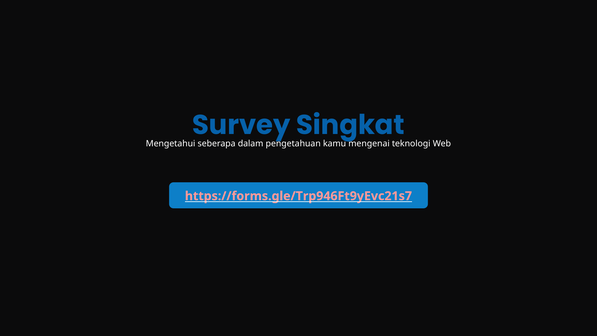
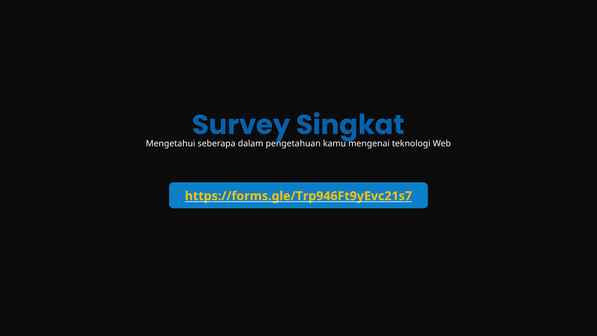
https://forms.gle/Trp946Ft9yEvc21s7 colour: pink -> yellow
